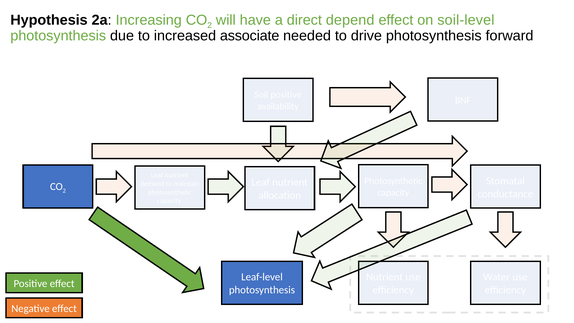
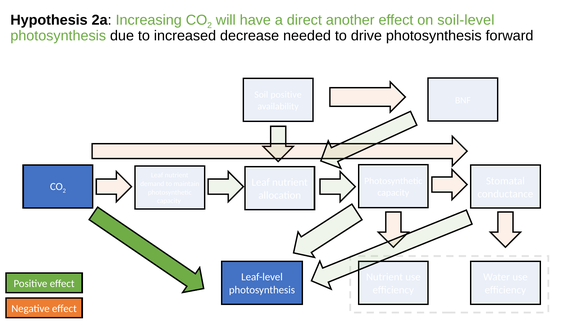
depend: depend -> another
associate: associate -> decrease
